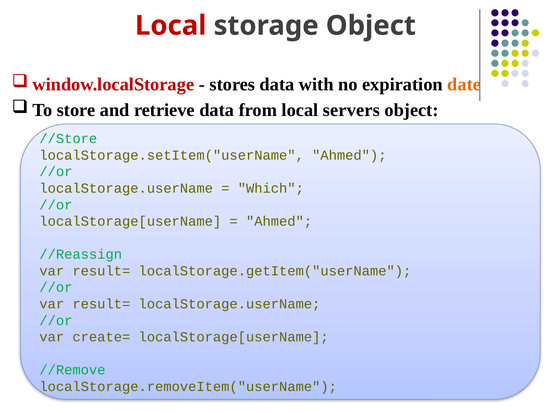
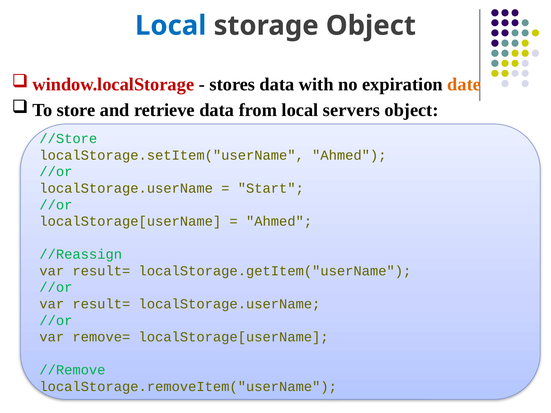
Local at (171, 26) colour: red -> blue
Which: Which -> Start
create=: create= -> remove=
